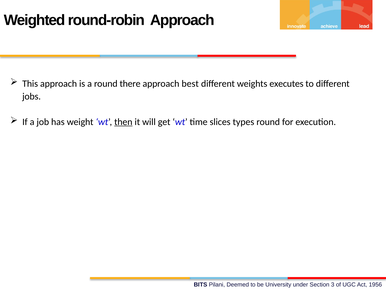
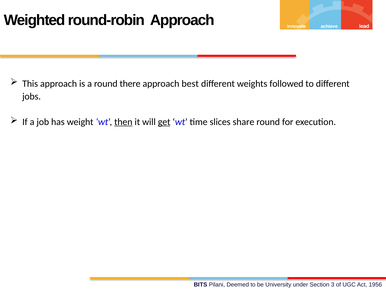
executes: executes -> followed
get underline: none -> present
types: types -> share
